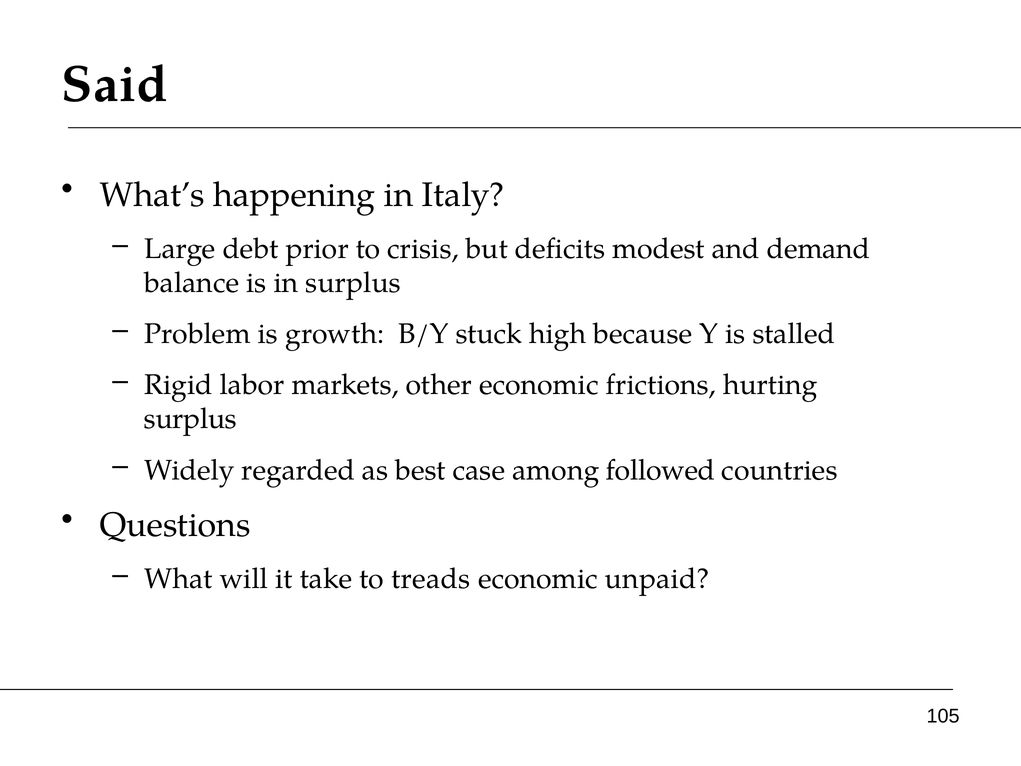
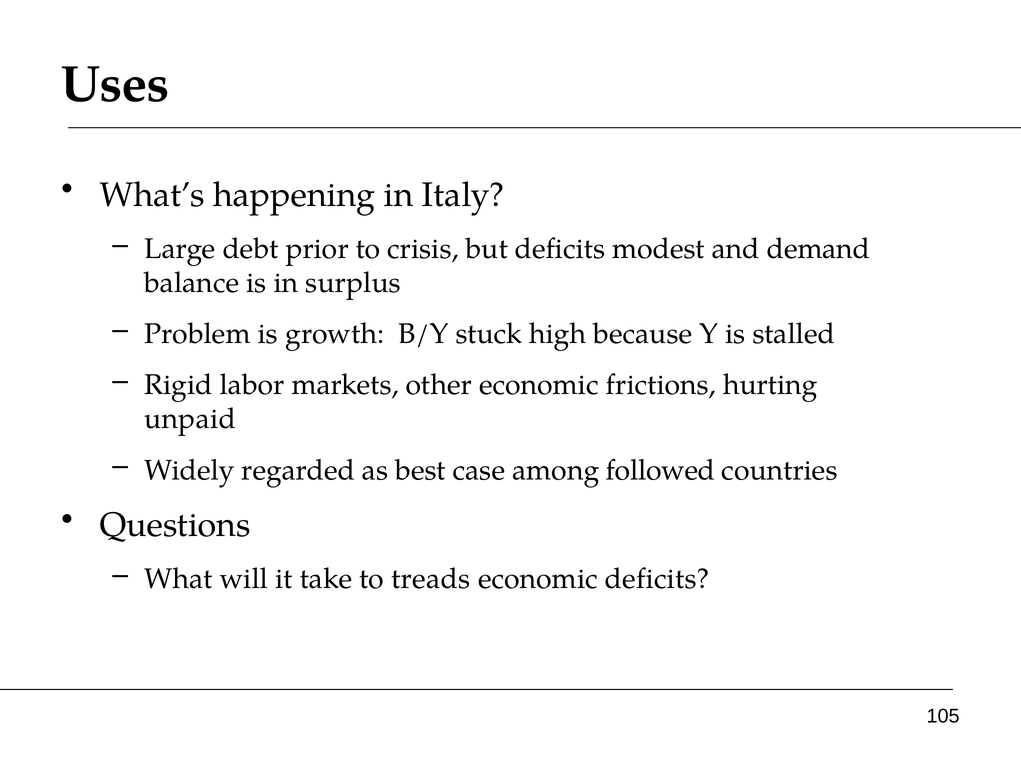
Said: Said -> Uses
surplus at (190, 419): surplus -> unpaid
economic unpaid: unpaid -> deficits
